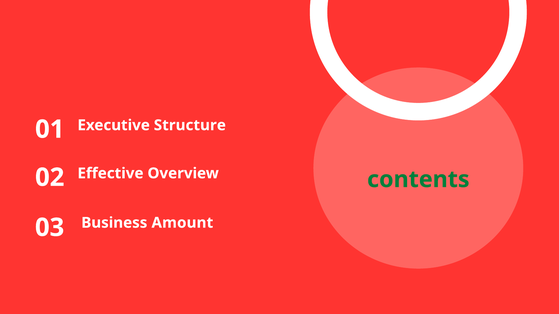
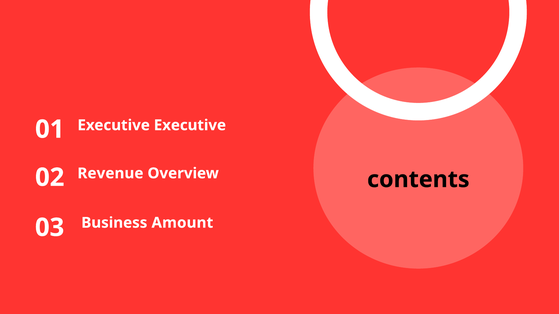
Executive Structure: Structure -> Executive
Effective: Effective -> Revenue
contents colour: green -> black
